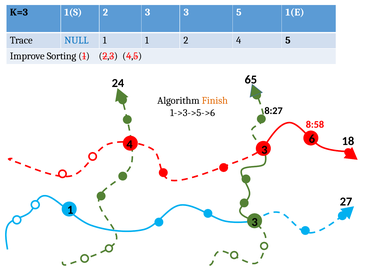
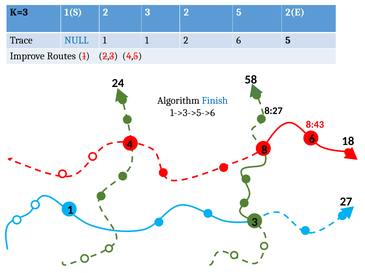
3 3: 3 -> 2
1(E: 1(E -> 2(E
2 4: 4 -> 6
Sorting: Sorting -> Routes
65: 65 -> 58
Finish colour: orange -> blue
8:58: 8:58 -> 8:43
4 3: 3 -> 8
